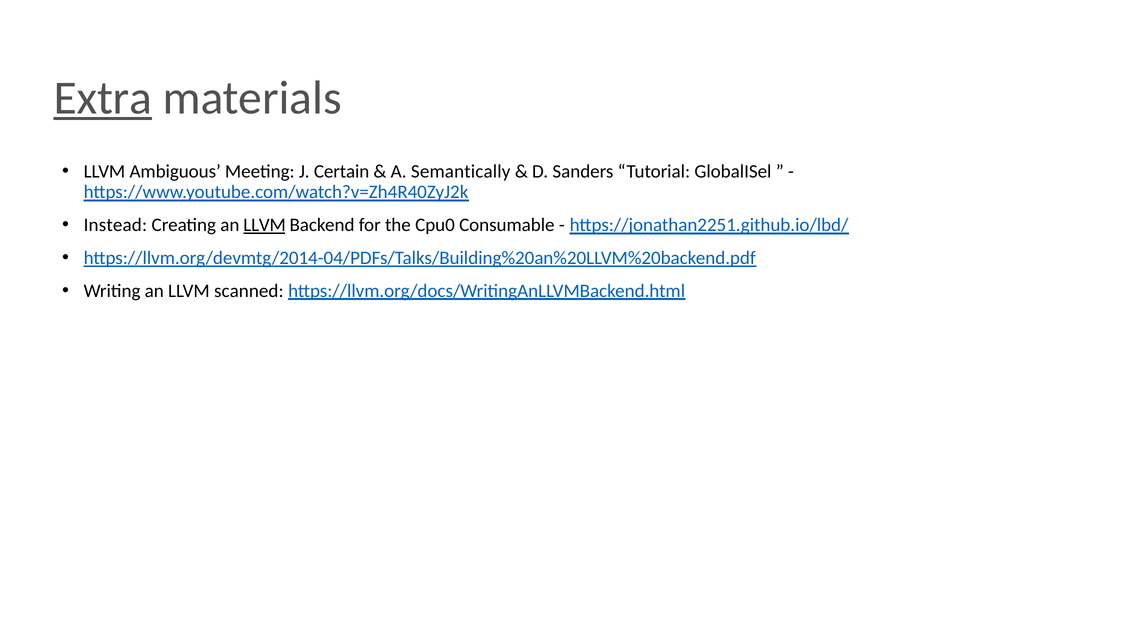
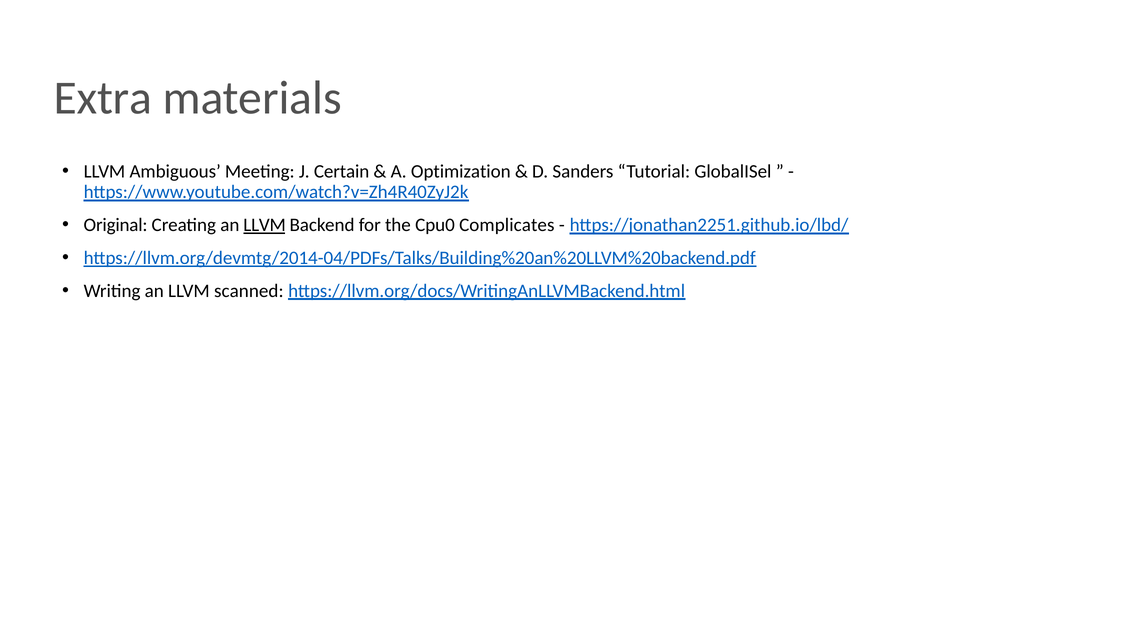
Extra underline: present -> none
Semantically: Semantically -> Optimization
Instead: Instead -> Original
Consumable: Consumable -> Complicates
